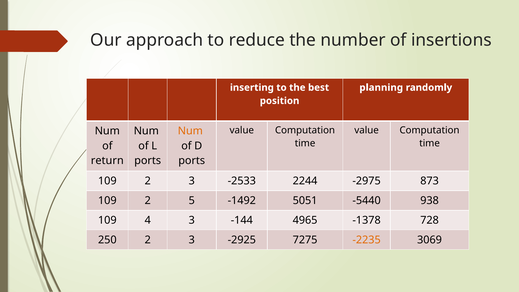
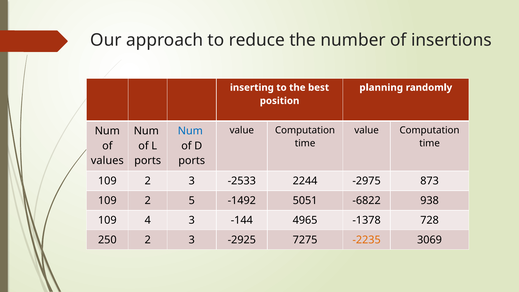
Num at (190, 131) colour: orange -> blue
return: return -> values
-5440: -5440 -> -6822
